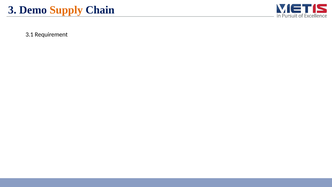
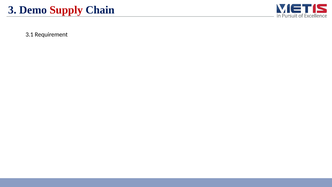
Supply colour: orange -> red
